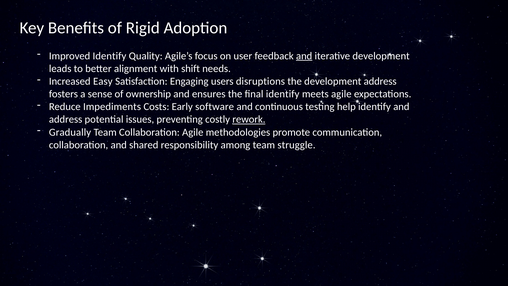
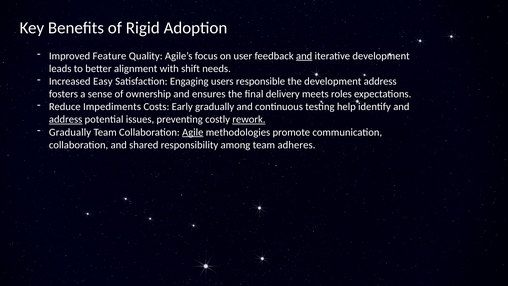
Improved Identify: Identify -> Feature
disruptions: disruptions -> responsible
final identify: identify -> delivery
meets agile: agile -> roles
Early software: software -> gradually
address at (66, 119) underline: none -> present
Agile at (193, 132) underline: none -> present
struggle: struggle -> adheres
